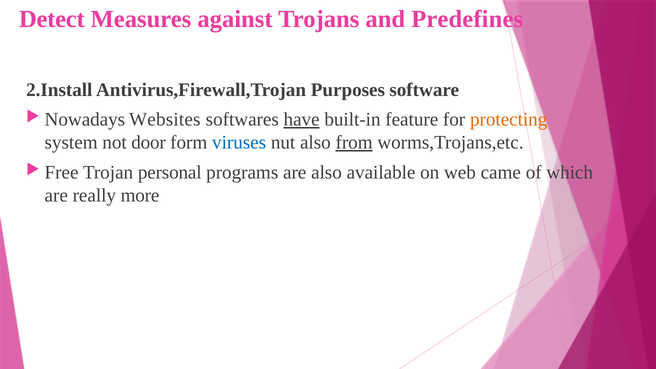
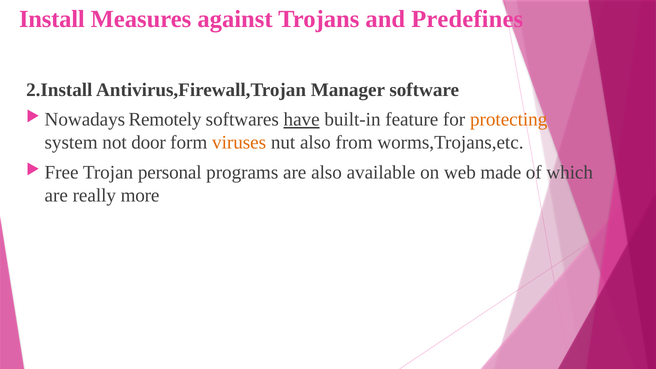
Detect: Detect -> Install
Purposes: Purposes -> Manager
Websites: Websites -> Remotely
viruses colour: blue -> orange
from underline: present -> none
came: came -> made
